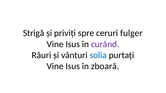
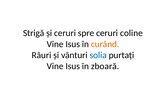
și priviți: priviți -> ceruri
fulger: fulger -> coline
curând colour: purple -> orange
